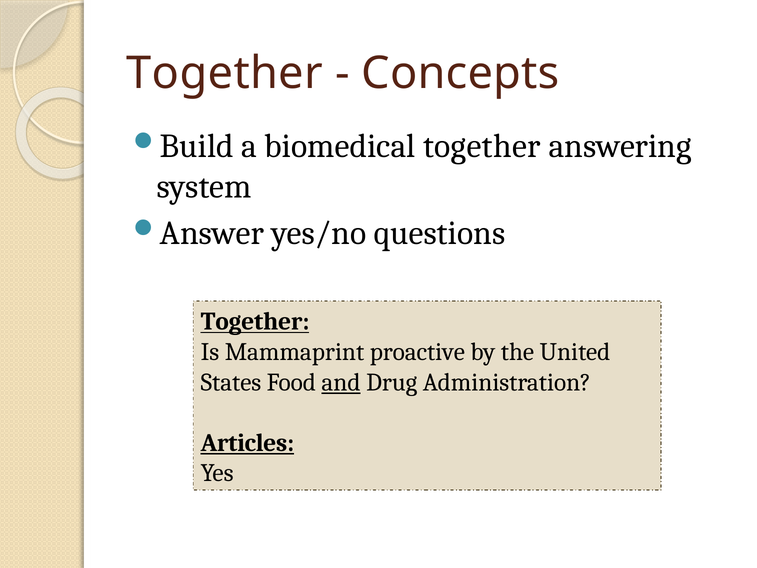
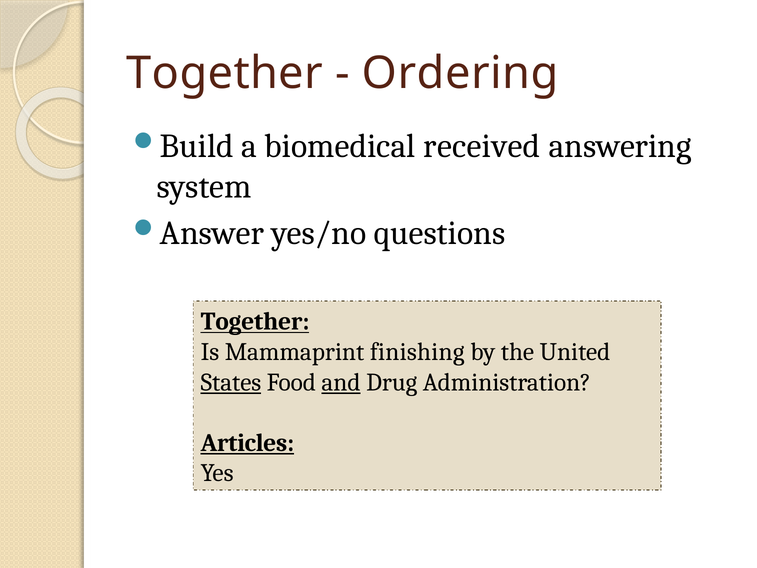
Concepts: Concepts -> Ordering
biomedical together: together -> received
proactive: proactive -> finishing
States underline: none -> present
